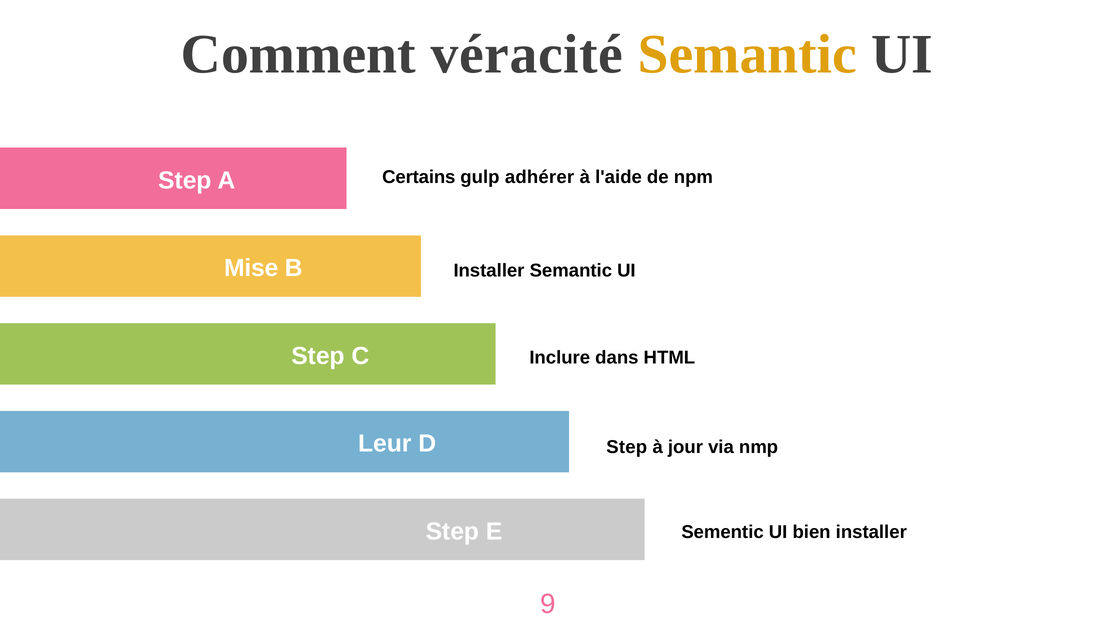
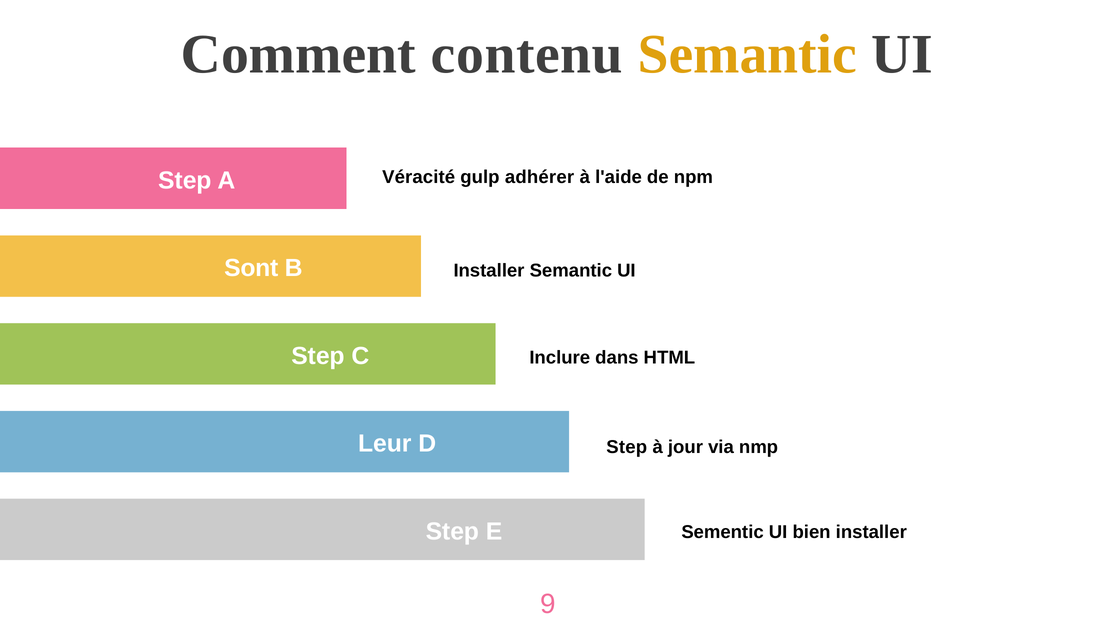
véracité: véracité -> contenu
Certains: Certains -> Véracité
Mise: Mise -> Sont
